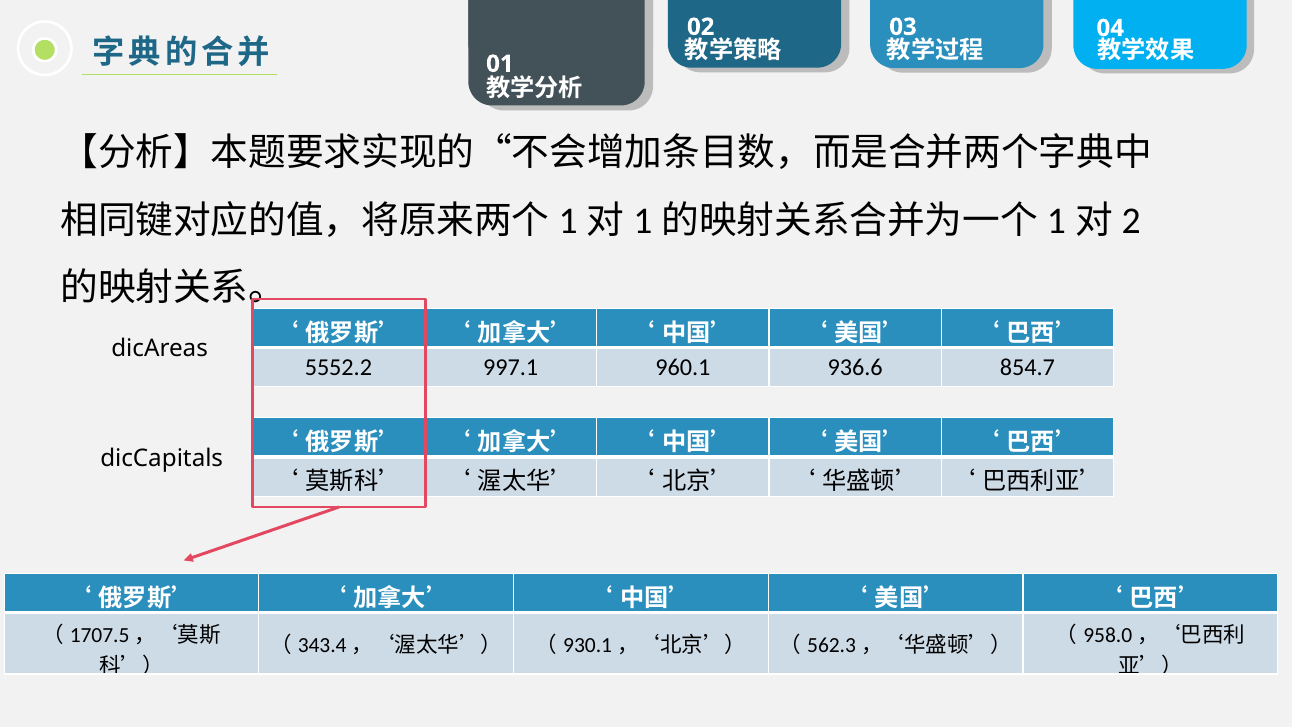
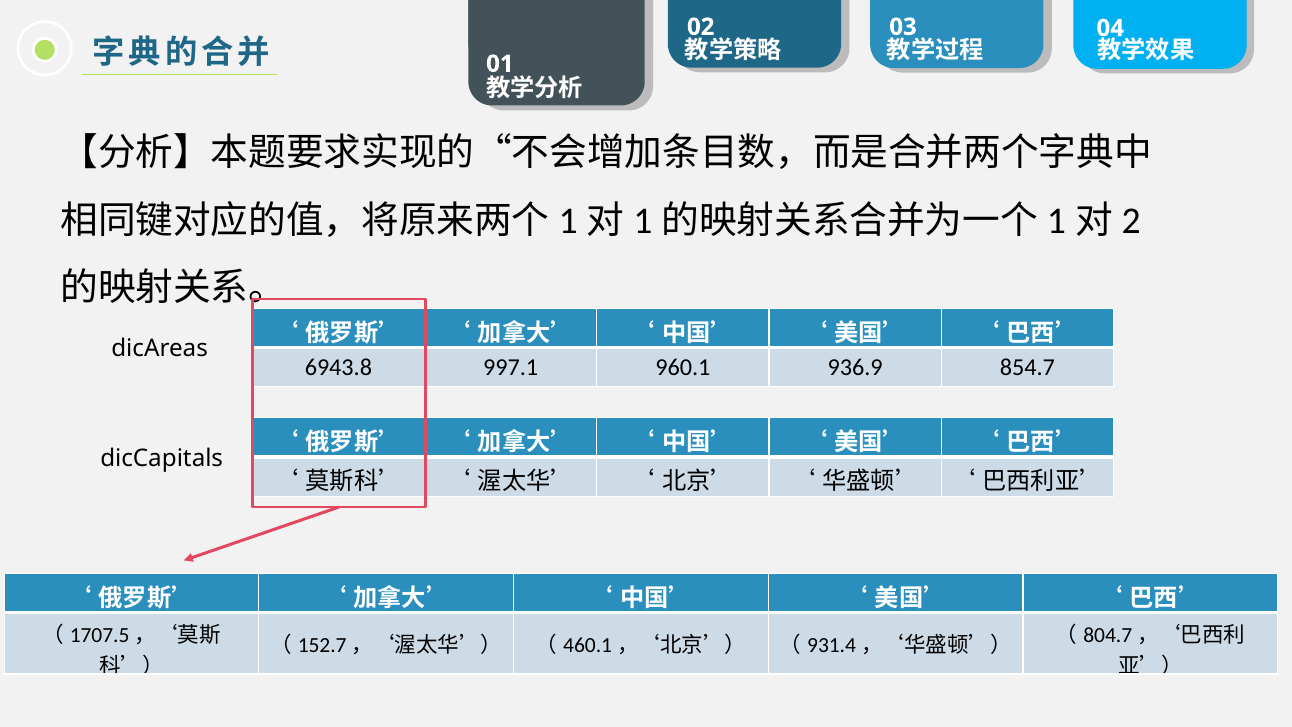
5552.2: 5552.2 -> 6943.8
936.6: 936.6 -> 936.9
343.4: 343.4 -> 152.7
930.1: 930.1 -> 460.1
562.3: 562.3 -> 931.4
958.0: 958.0 -> 804.7
